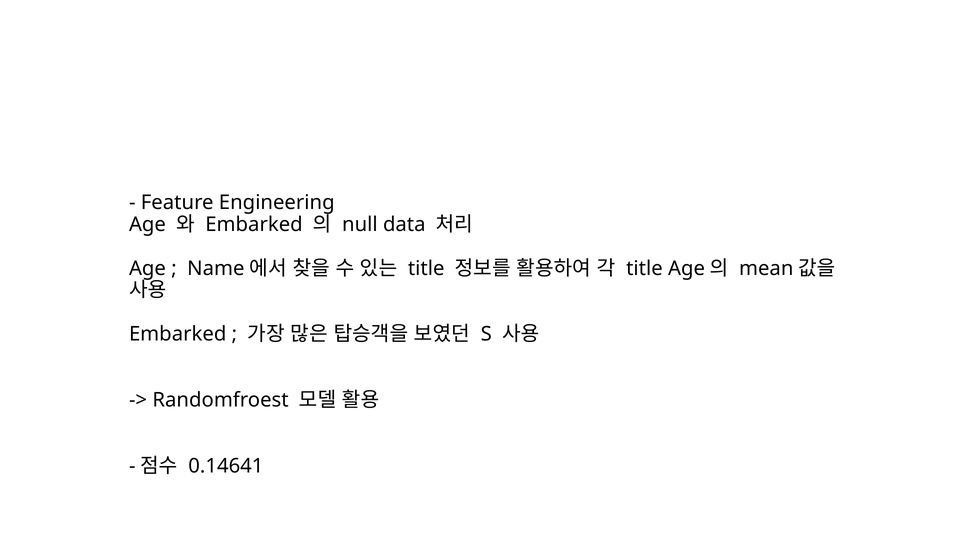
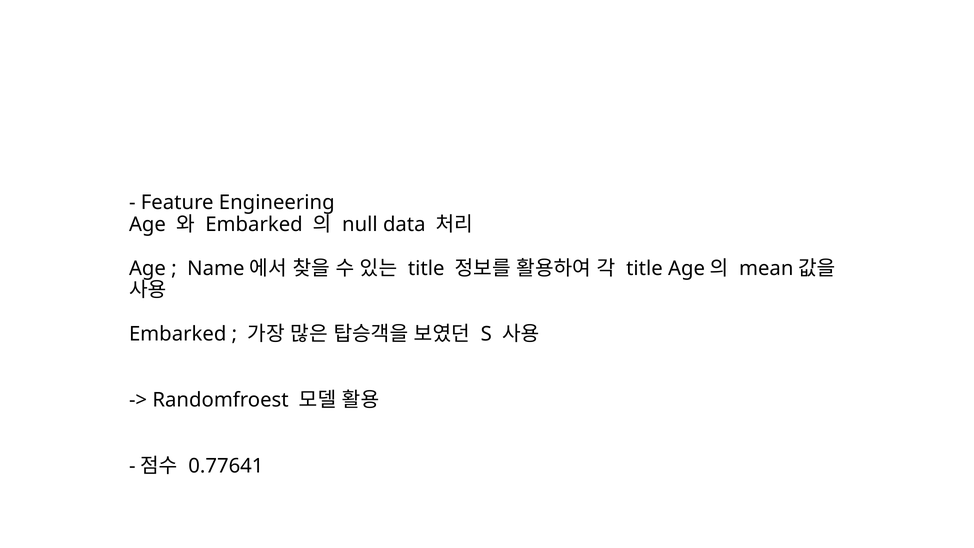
0.14641: 0.14641 -> 0.77641
